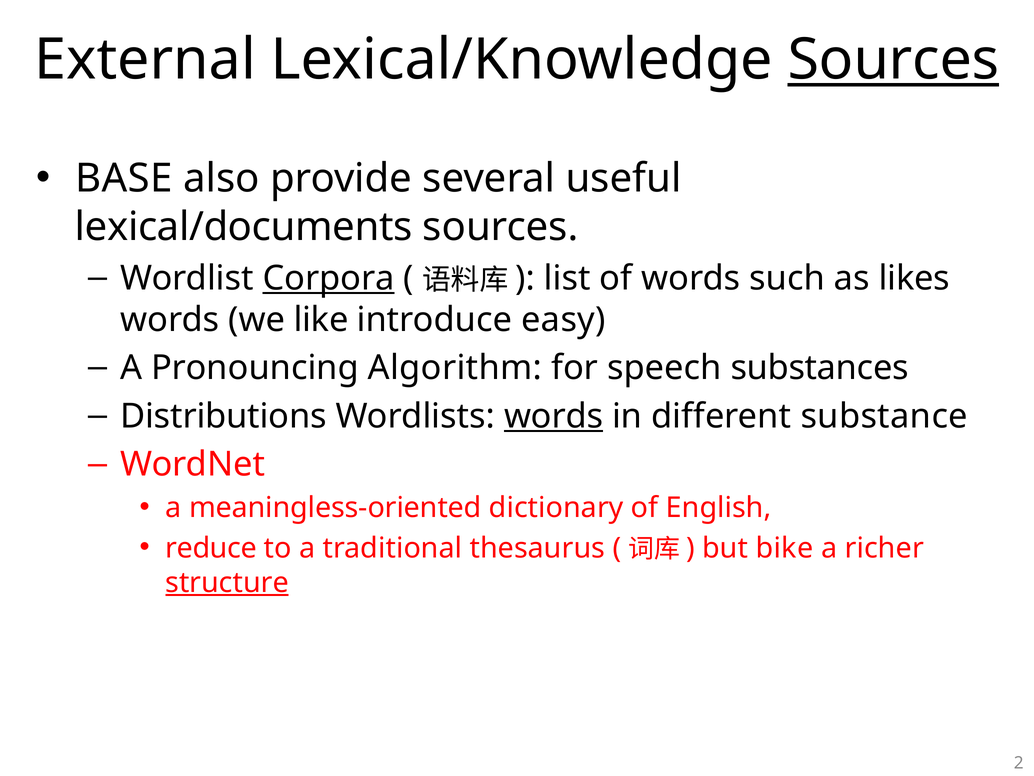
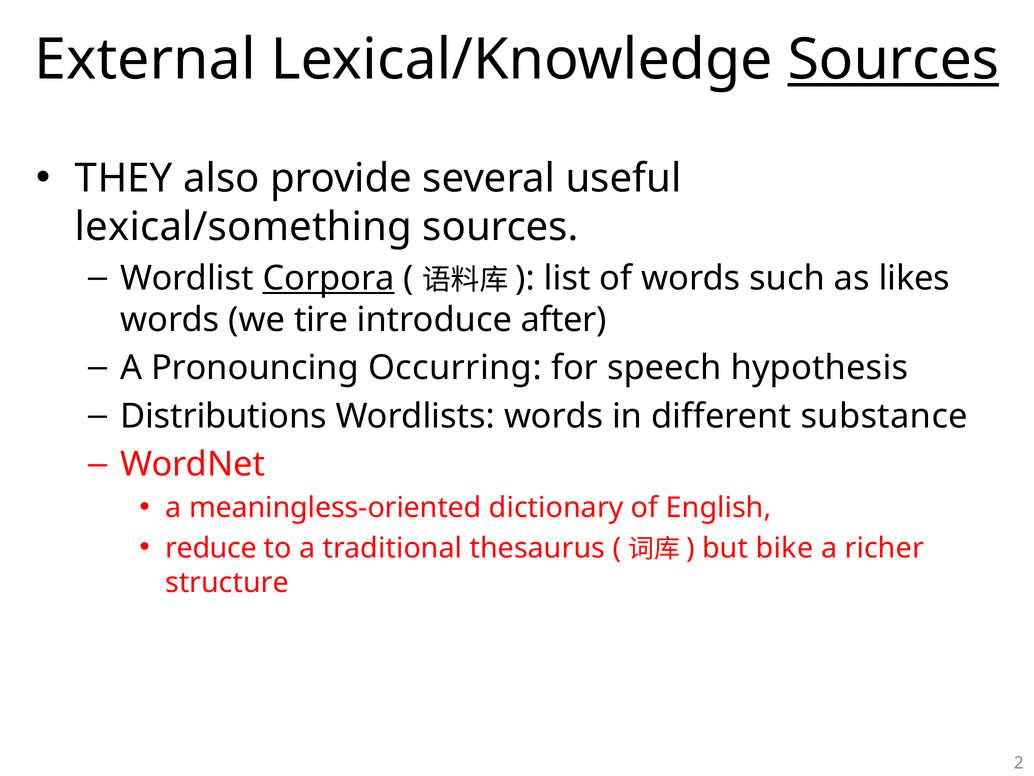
BASE: BASE -> THEY
lexical/documents: lexical/documents -> lexical/something
like: like -> tire
easy: easy -> after
Algorithm: Algorithm -> Occurring
substances: substances -> hypothesis
words at (554, 416) underline: present -> none
structure underline: present -> none
